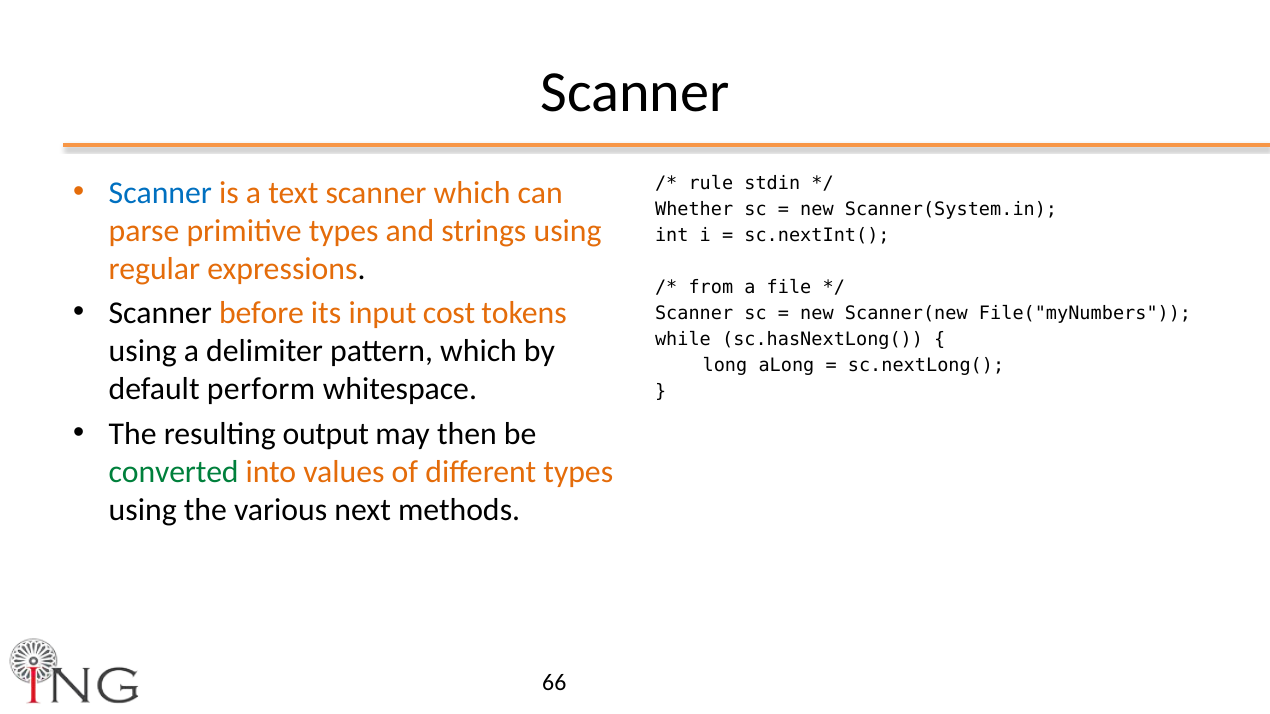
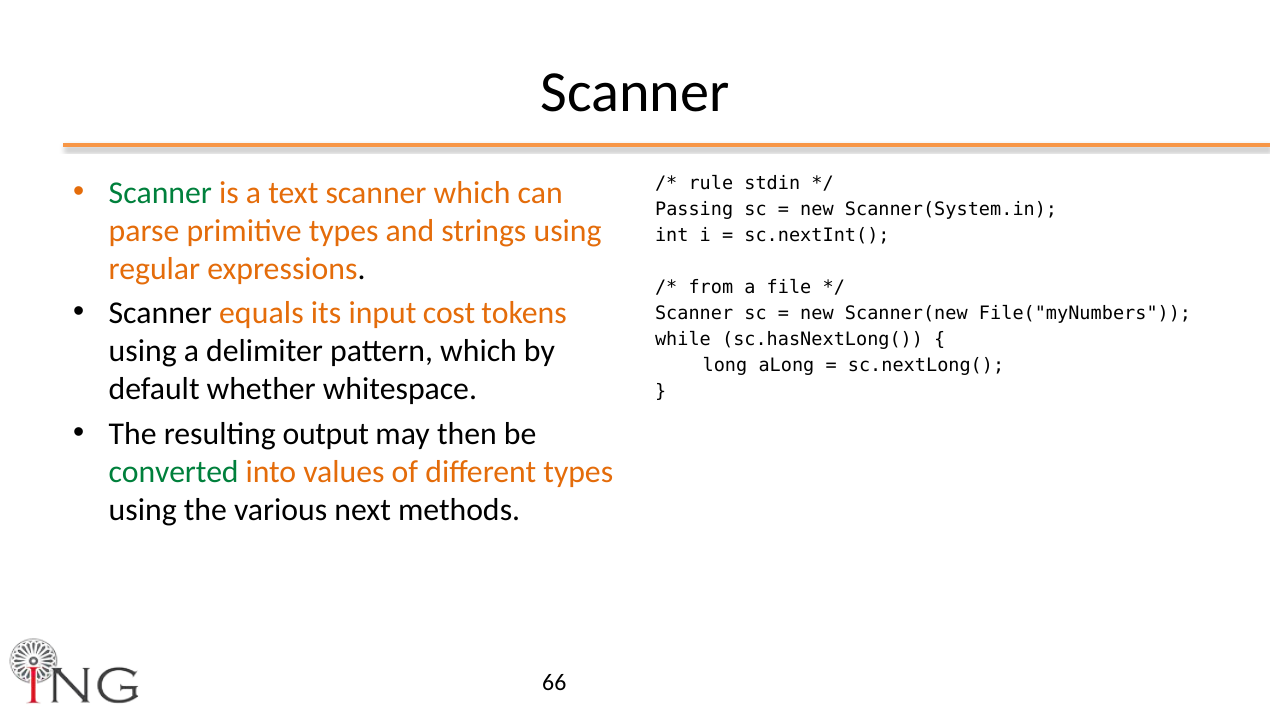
Scanner at (160, 193) colour: blue -> green
Whether: Whether -> Passing
before: before -> equals
perform: perform -> whether
